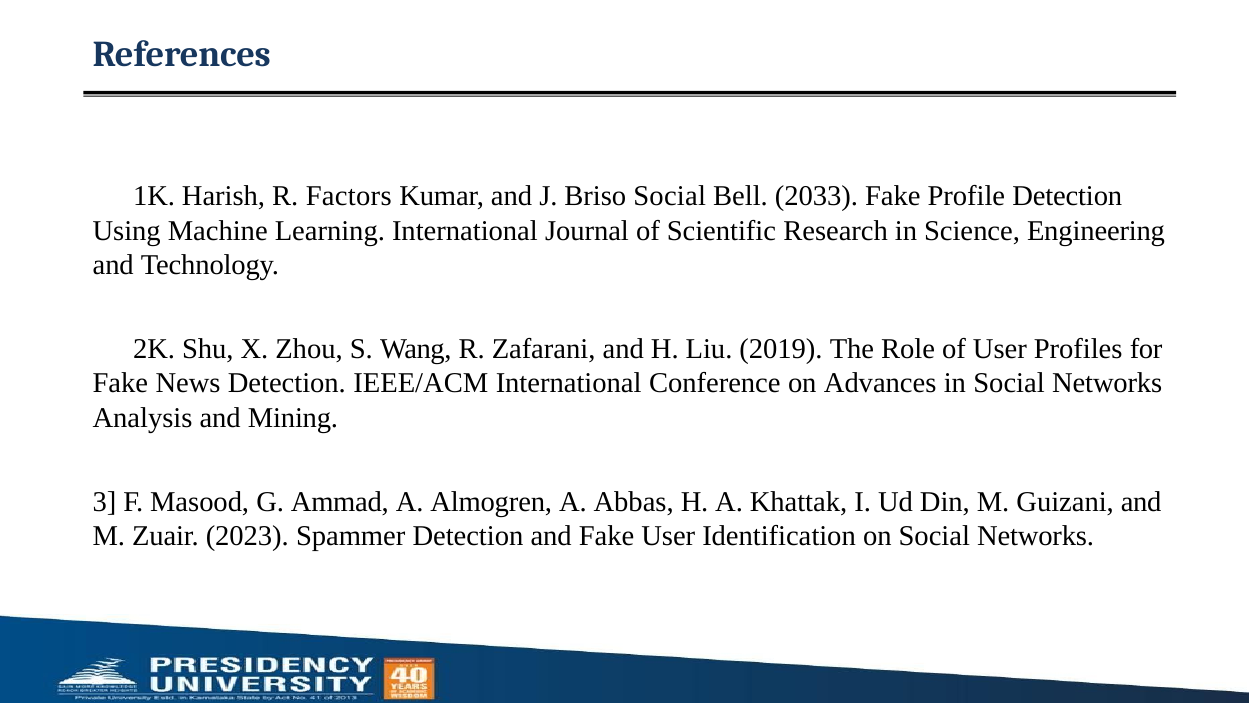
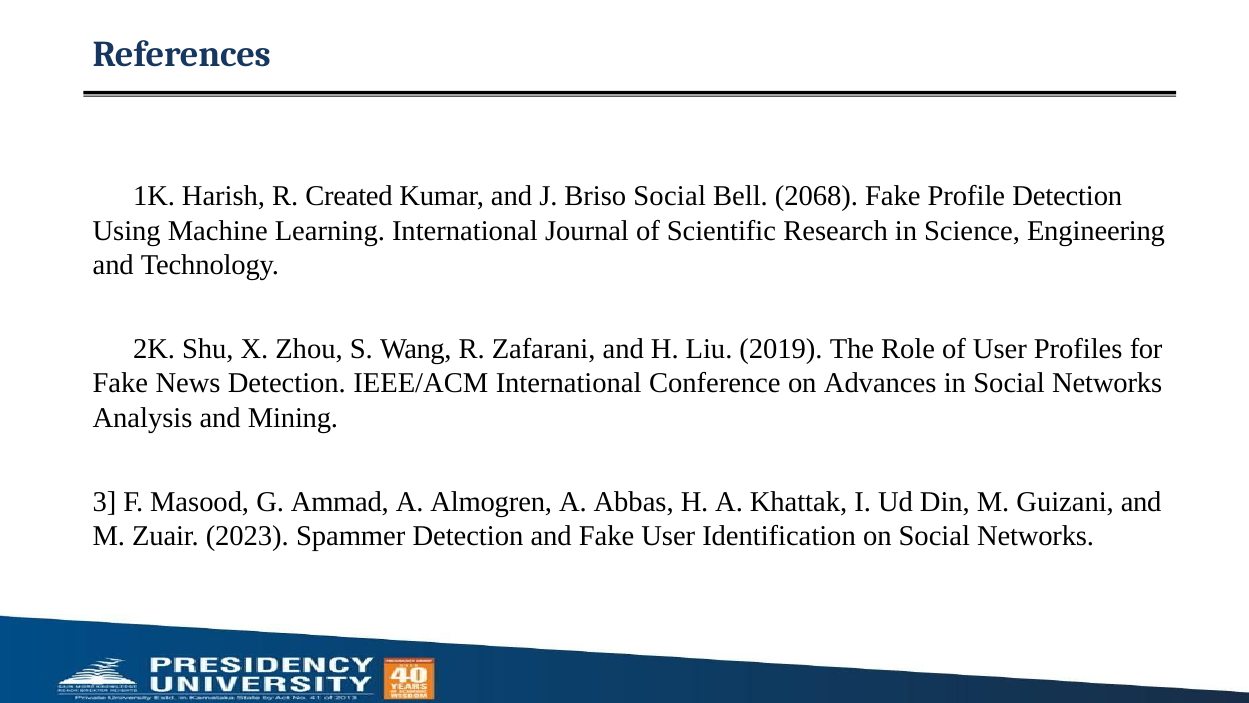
Factors: Factors -> Created
2033: 2033 -> 2068
